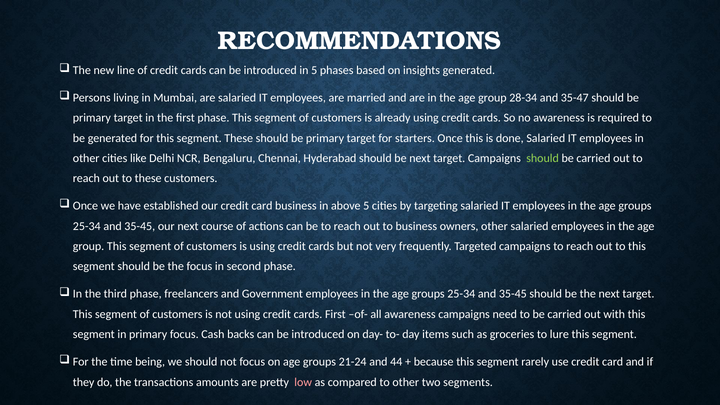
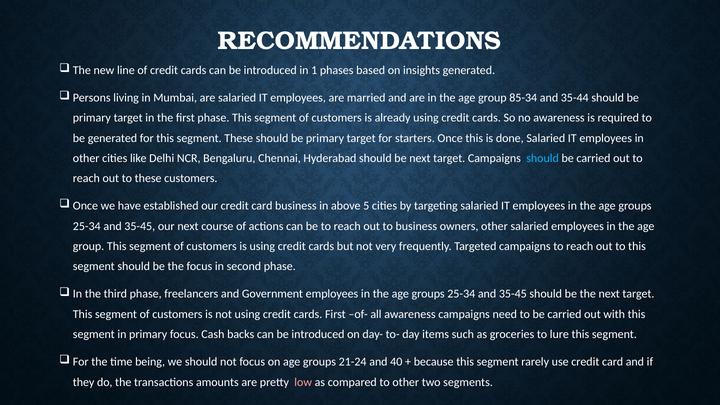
in 5: 5 -> 1
28-34: 28-34 -> 85-34
35-47: 35-47 -> 35-44
should at (543, 158) colour: light green -> light blue
44: 44 -> 40
